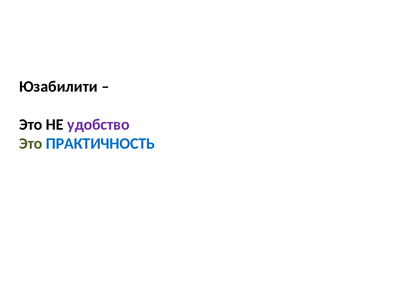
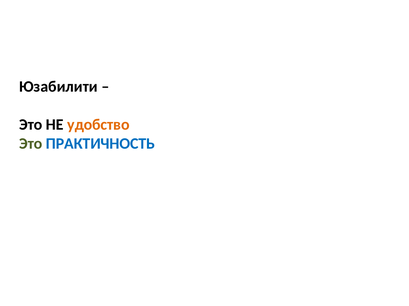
удобство colour: purple -> orange
